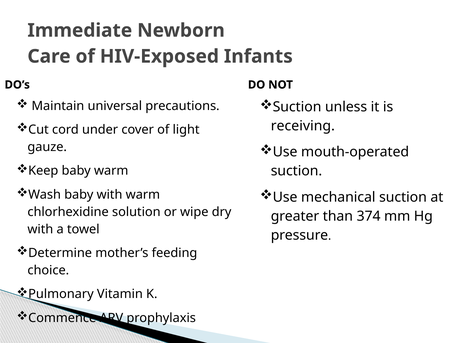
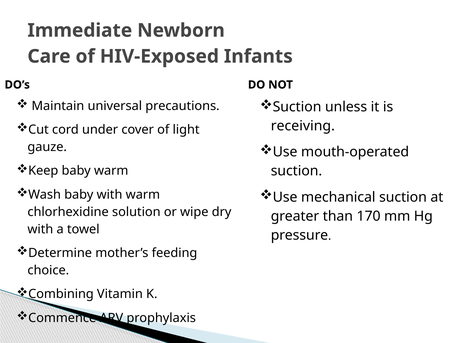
374: 374 -> 170
Pulmonary: Pulmonary -> Combining
